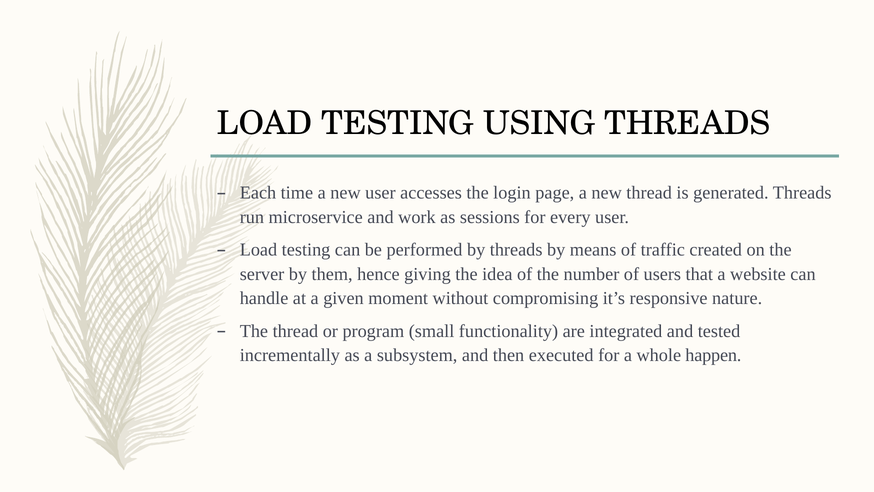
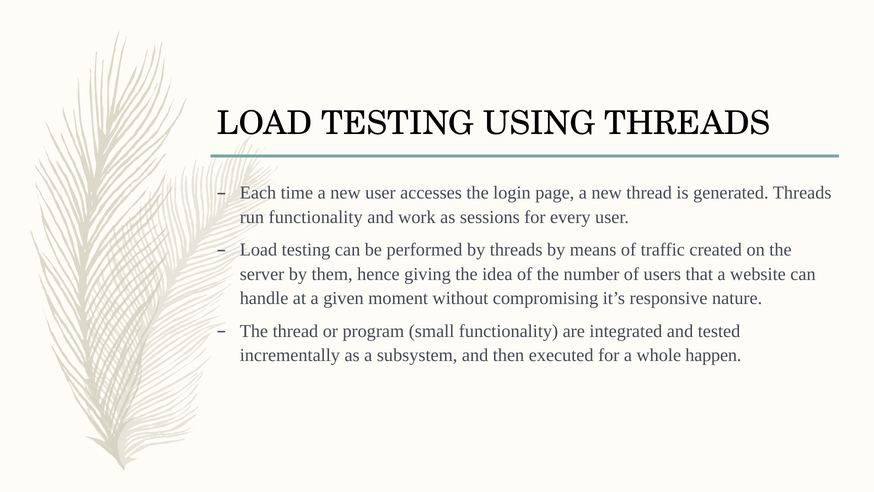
run microservice: microservice -> functionality
